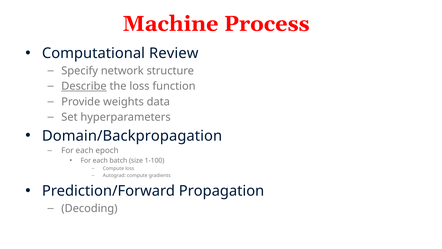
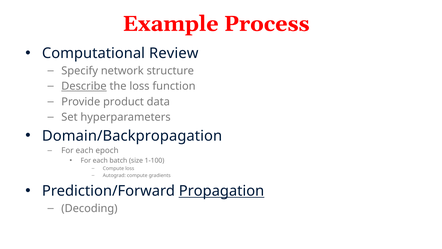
Machine: Machine -> Example
weights: weights -> product
Propagation underline: none -> present
